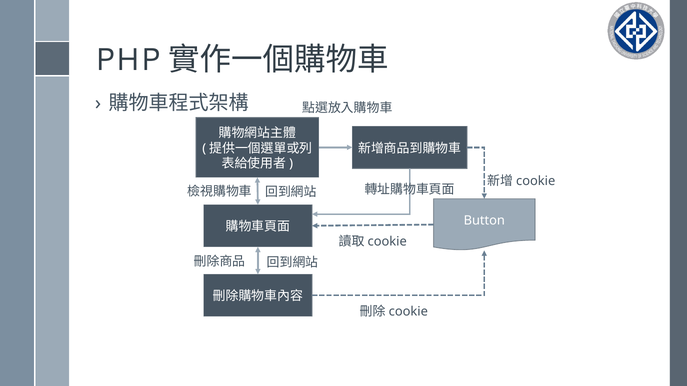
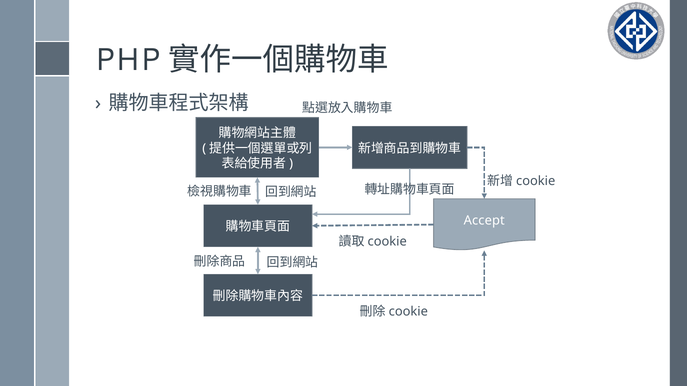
Button: Button -> Accept
